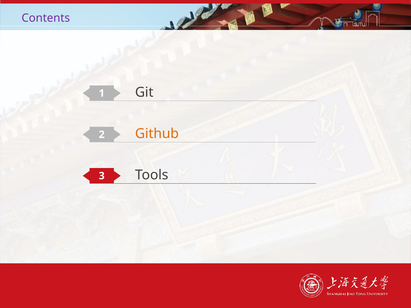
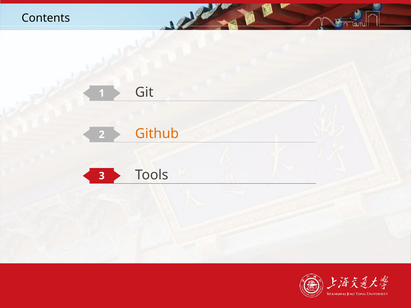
Contents colour: purple -> black
